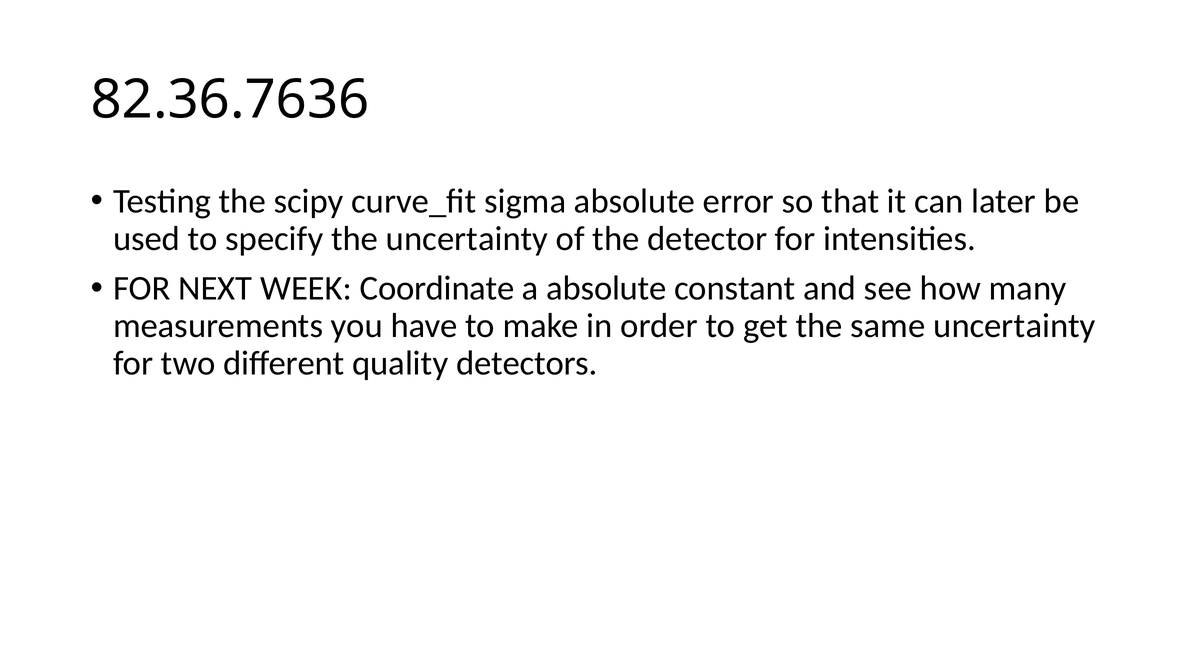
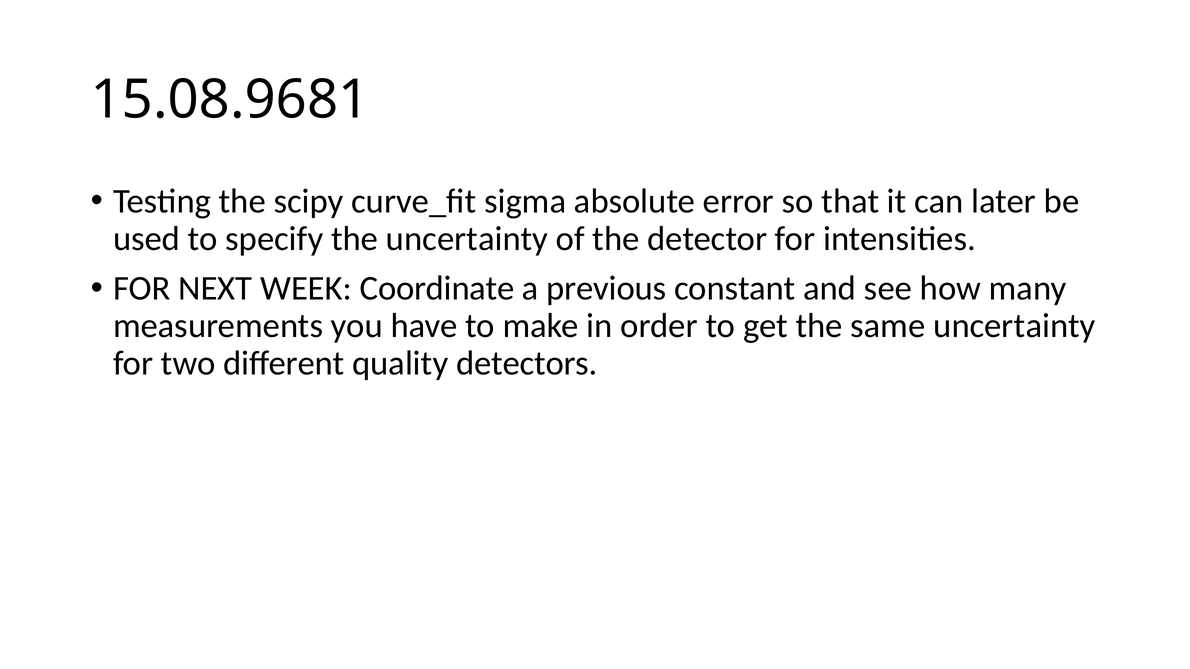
82.36.7636: 82.36.7636 -> 15.08.9681
a absolute: absolute -> previous
